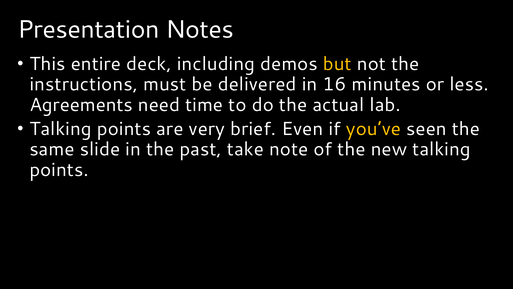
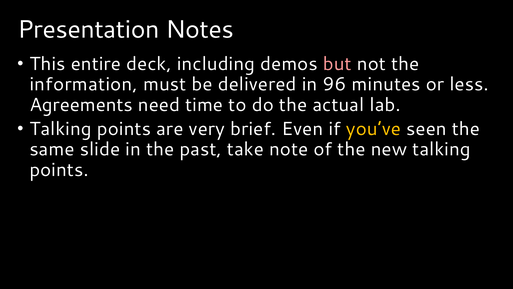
but colour: yellow -> pink
instructions: instructions -> information
16: 16 -> 96
